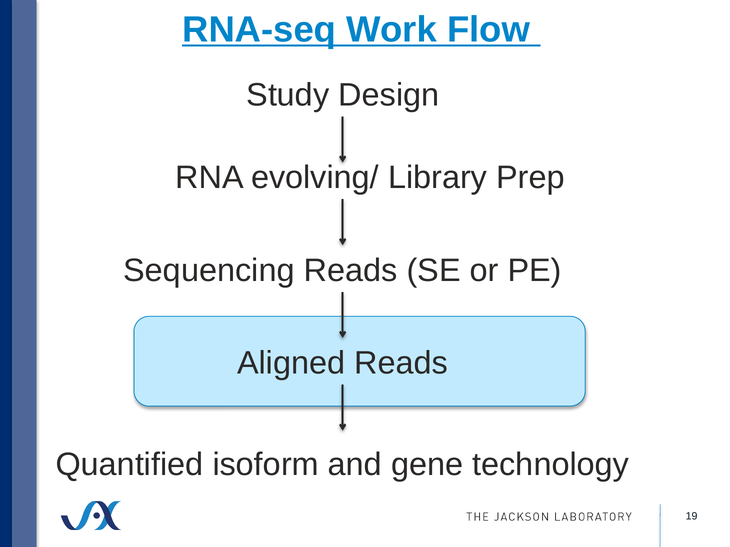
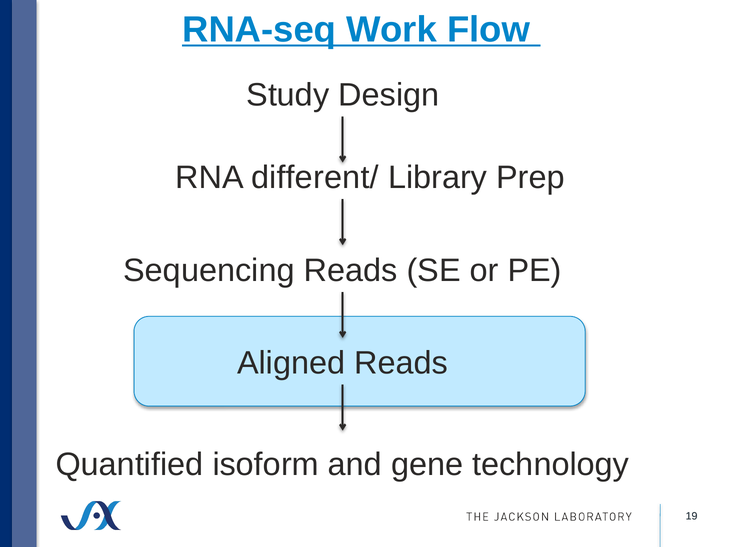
evolving/: evolving/ -> different/
